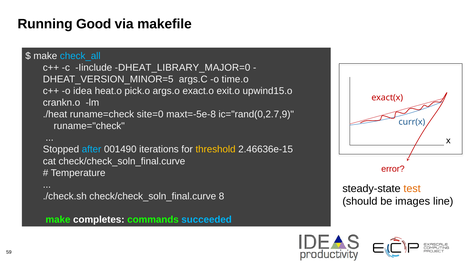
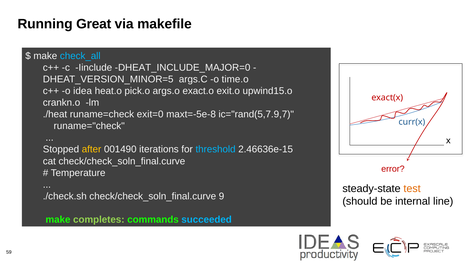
Good: Good -> Great
DHEAT_LIBRARY_MAJOR=0: DHEAT_LIBRARY_MAJOR=0 -> DHEAT_INCLUDE_MAJOR=0
site=0: site=0 -> exit=0
ic="rand(0,2.7,9: ic="rand(0,2.7,9 -> ic="rand(5,7.9,7
after colour: light blue -> yellow
threshold colour: yellow -> light blue
8: 8 -> 9
images: images -> internal
completes colour: white -> light green
